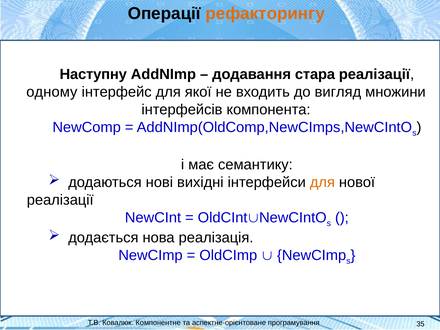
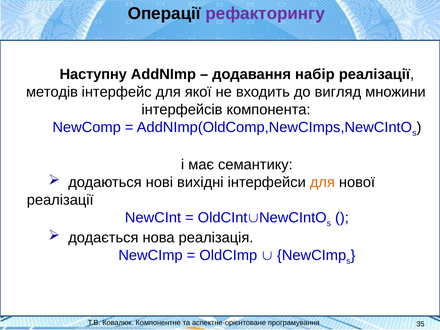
рефакторингу colour: orange -> purple
стара: стара -> набір
одному: одному -> методів
